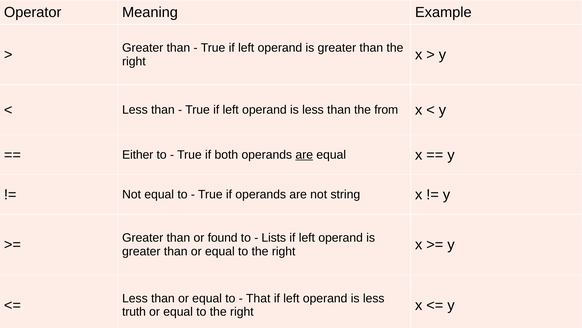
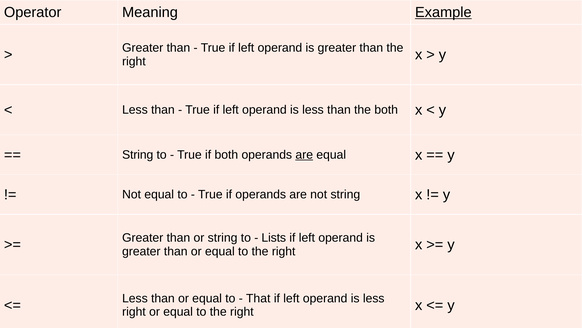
Example underline: none -> present
the from: from -> both
Either at (138, 155): Either -> String
or found: found -> string
truth at (134, 311): truth -> right
